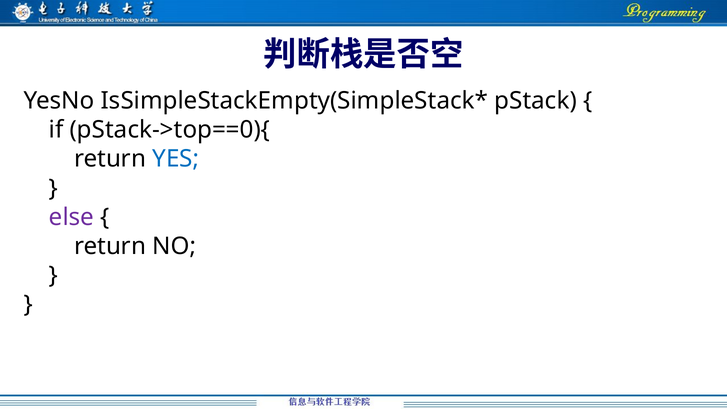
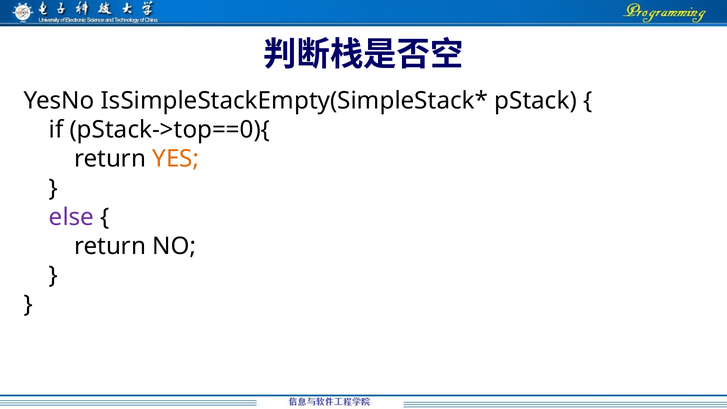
YES colour: blue -> orange
